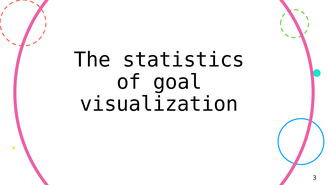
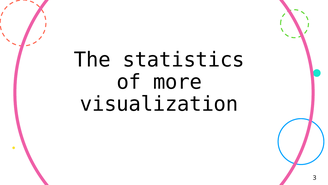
goal: goal -> more
